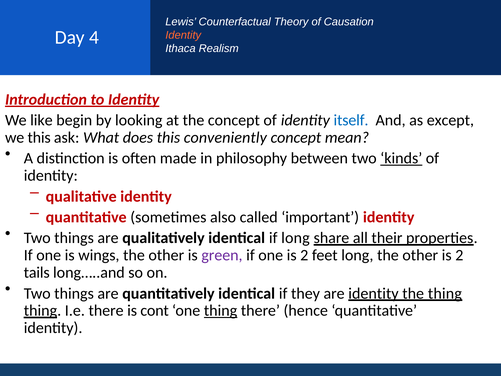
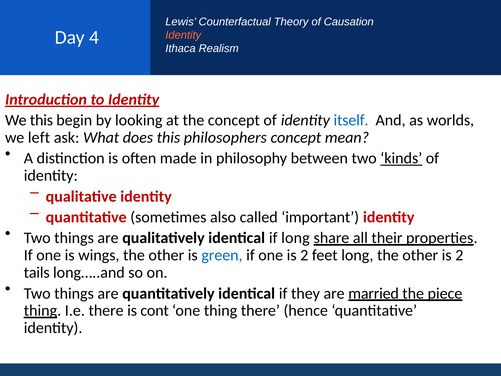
We like: like -> this
except: except -> worlds
we this: this -> left
conveniently: conveniently -> philosophers
green colour: purple -> blue
are identity: identity -> married
the thing: thing -> piece
thing at (221, 310) underline: present -> none
